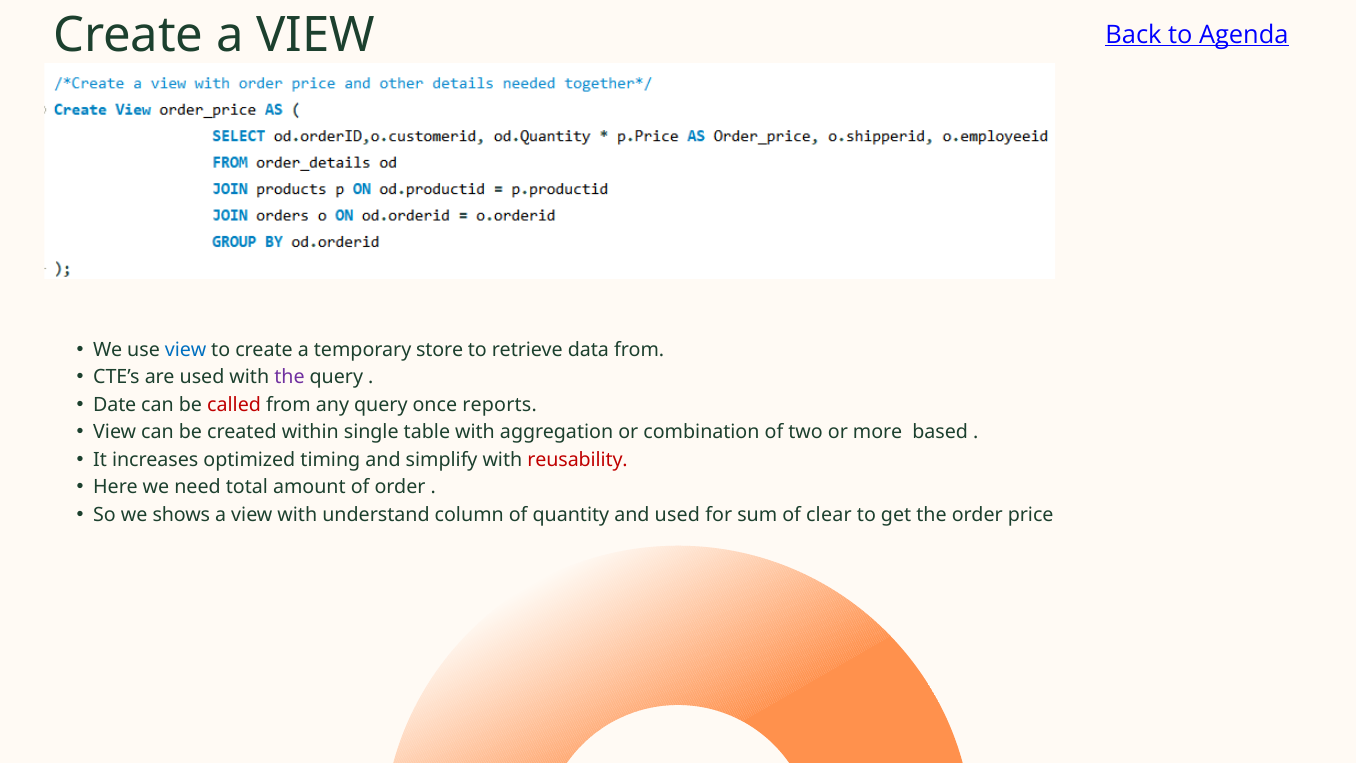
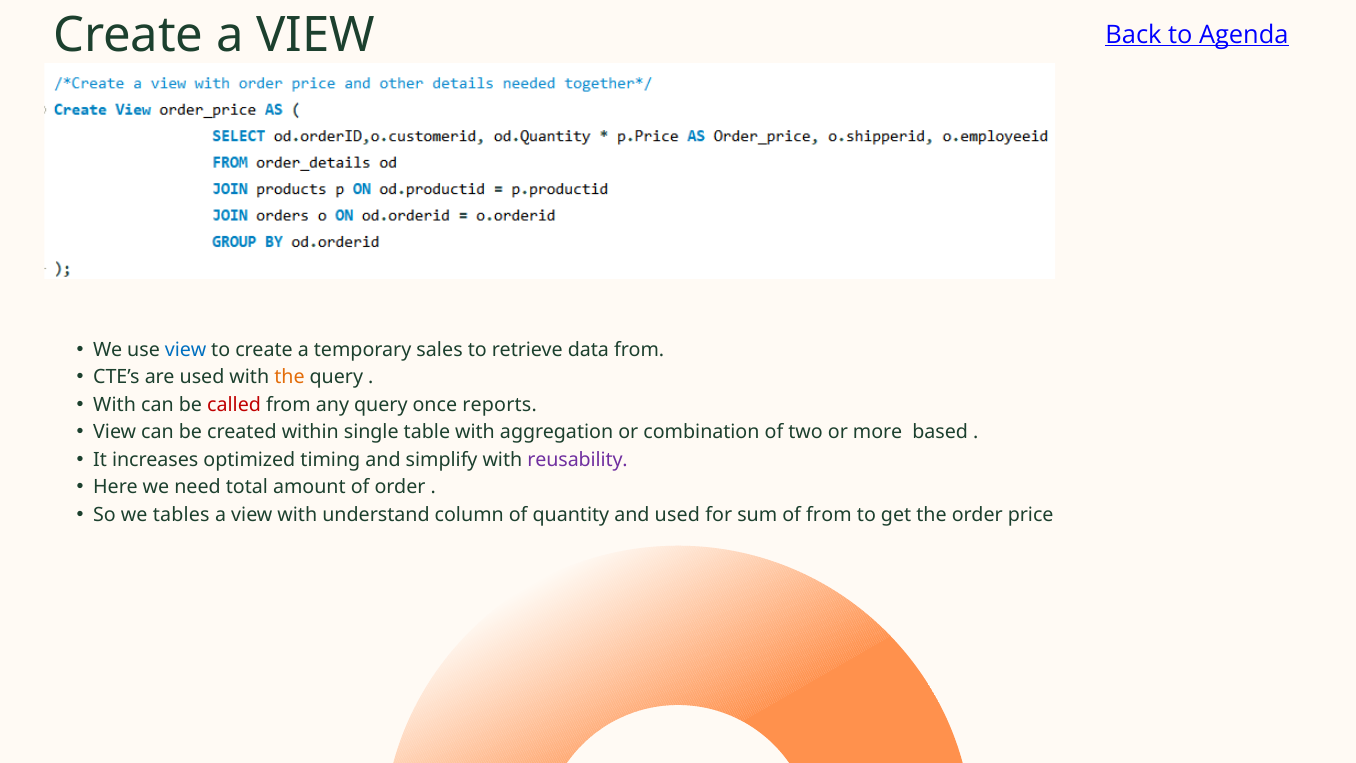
store: store -> sales
the at (289, 377) colour: purple -> orange
Date at (115, 405): Date -> With
reusability colour: red -> purple
shows: shows -> tables
of clear: clear -> from
